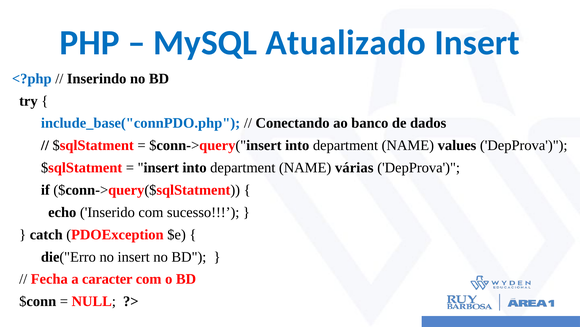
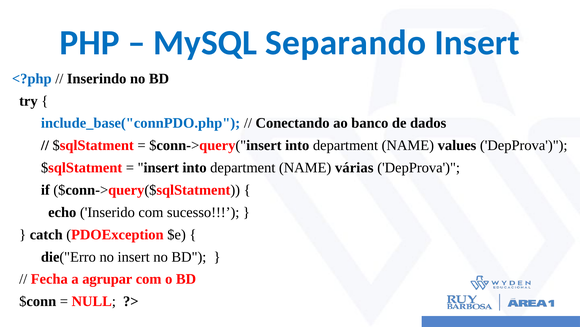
Atualizado: Atualizado -> Separando
caracter: caracter -> agrupar
